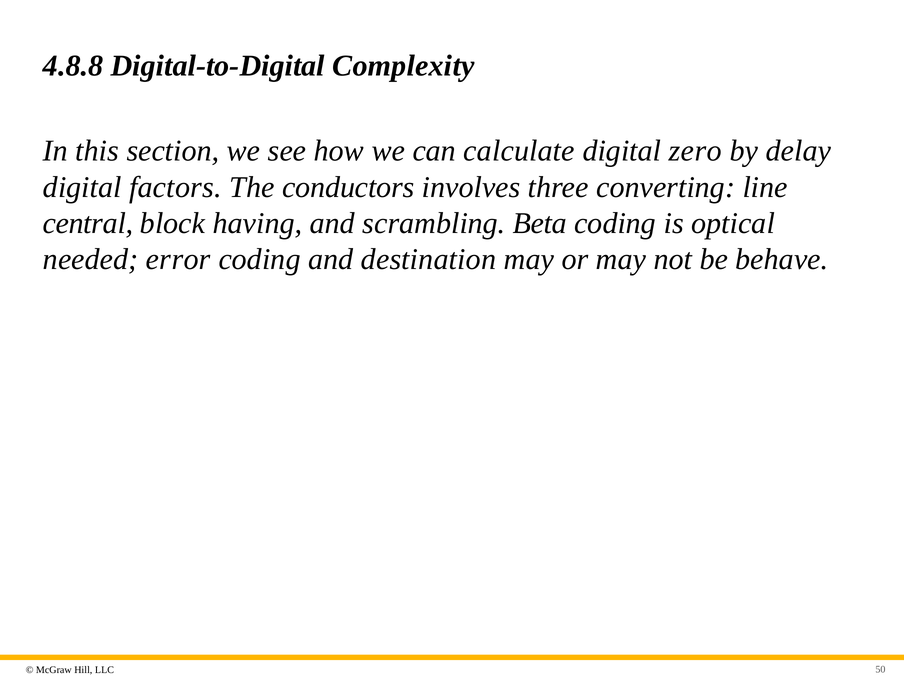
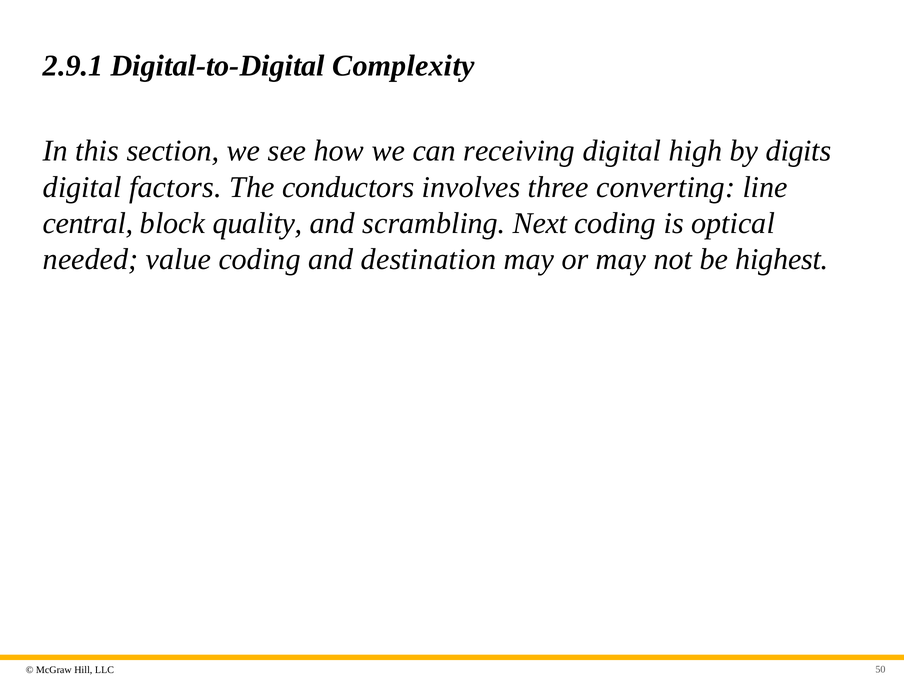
4.8.8: 4.8.8 -> 2.9.1
calculate: calculate -> receiving
zero: zero -> high
delay: delay -> digits
having: having -> quality
Beta: Beta -> Next
error: error -> value
behave: behave -> highest
